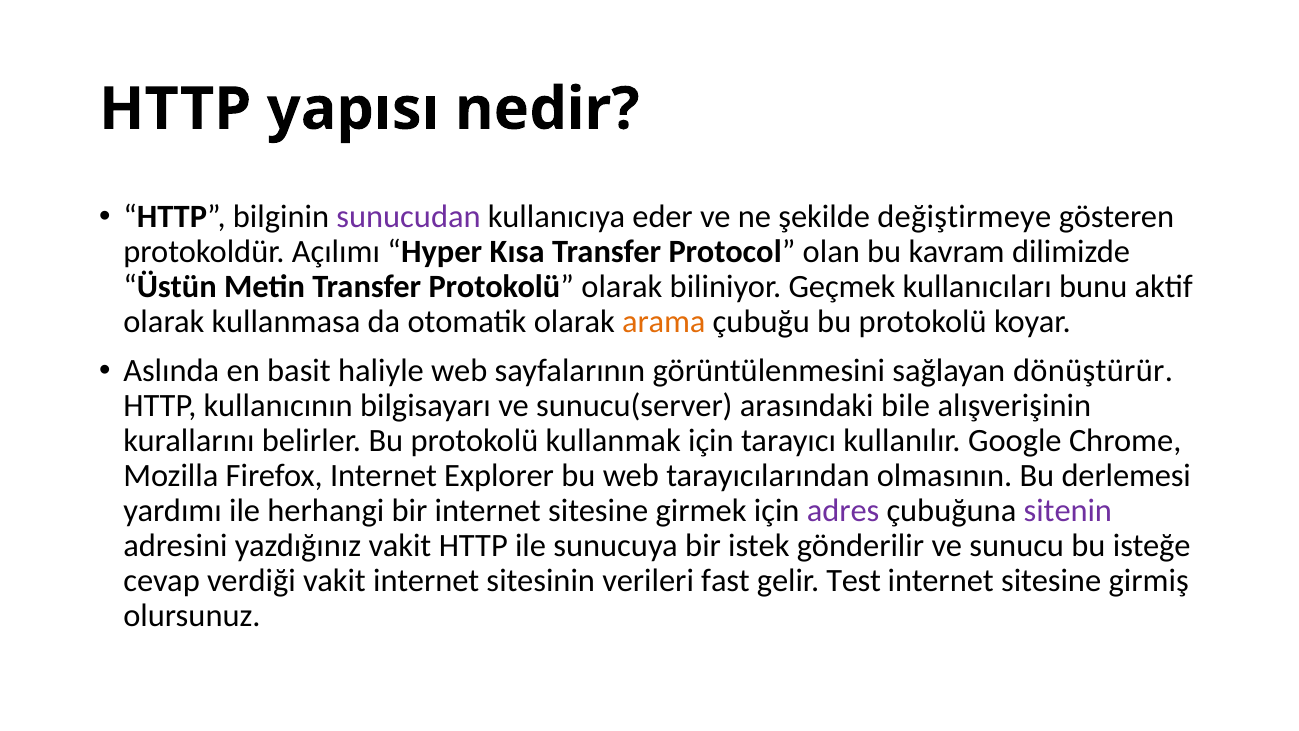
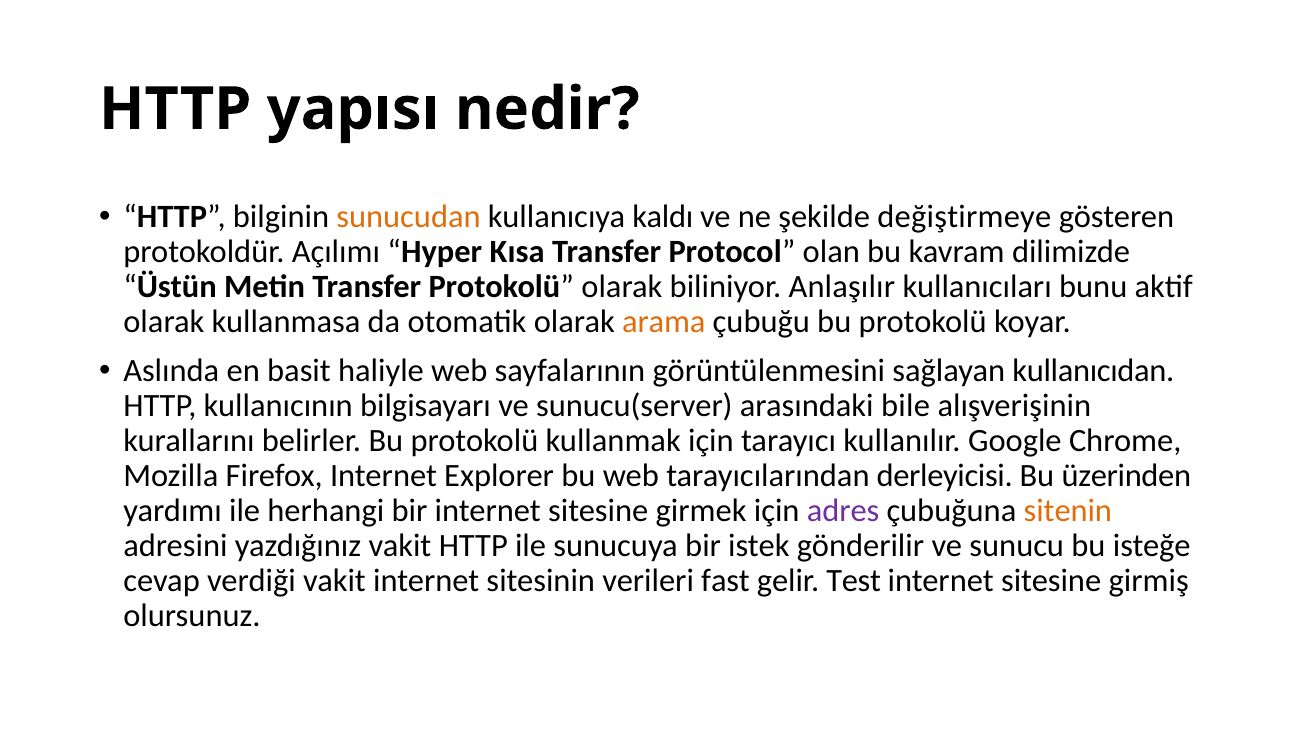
sunucudan colour: purple -> orange
eder: eder -> kaldı
Geçmek: Geçmek -> Anlaşılır
dönüştürür: dönüştürür -> kullanıcıdan
olmasının: olmasının -> derleyicisi
derlemesi: derlemesi -> üzerinden
sitenin colour: purple -> orange
